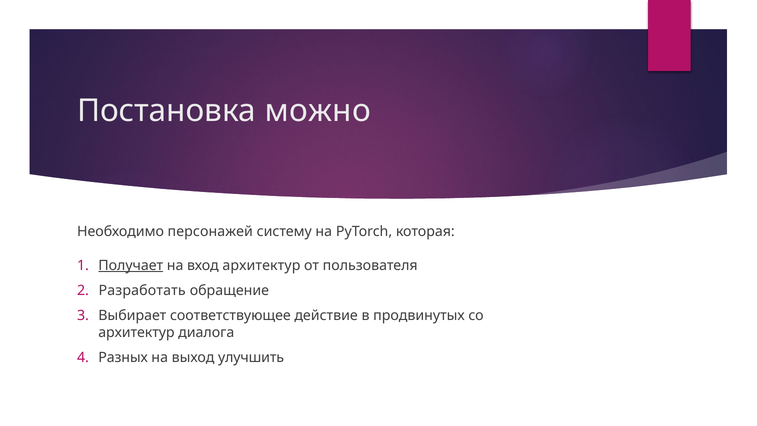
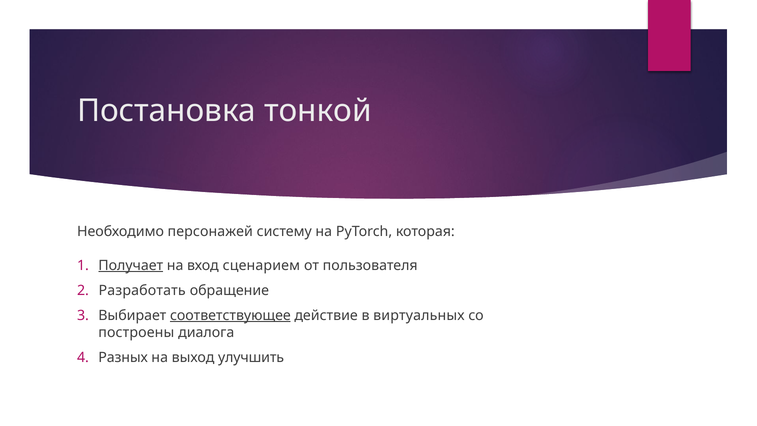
можно: можно -> тонкой
вход архитектур: архитектур -> сценарием
соответствующее underline: none -> present
продвинутых: продвинутых -> виртуальных
архитектур at (136, 332): архитектур -> построены
